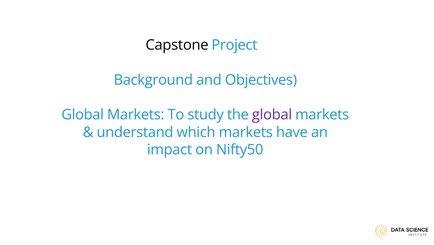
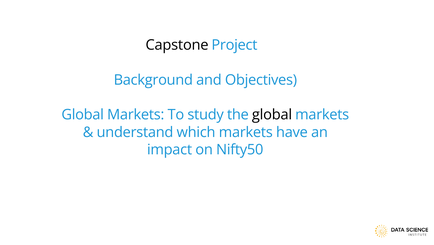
global at (272, 115) colour: purple -> black
